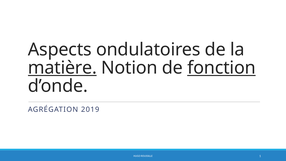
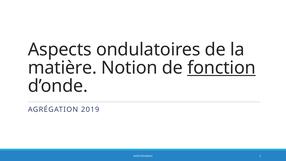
matière underline: present -> none
